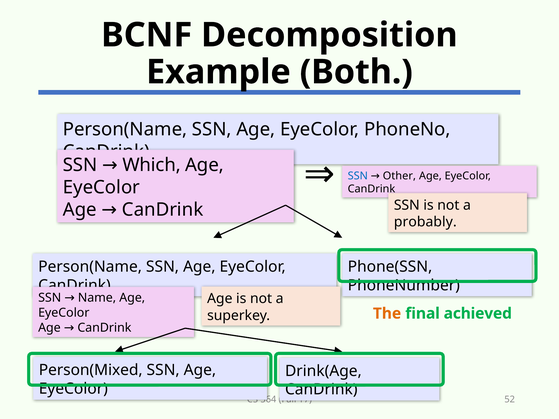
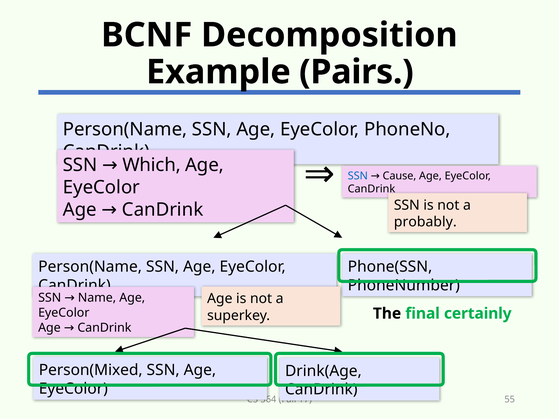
Both: Both -> Pairs
Other: Other -> Cause
The colour: orange -> black
achieved: achieved -> certainly
52: 52 -> 55
